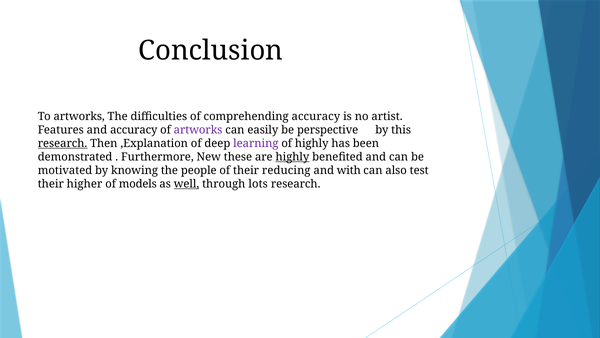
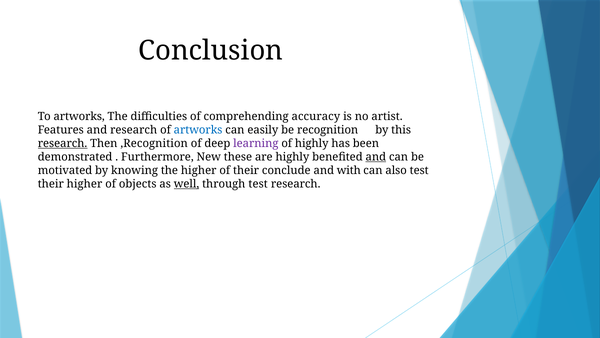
and accuracy: accuracy -> research
artworks at (198, 130) colour: purple -> blue
perspective: perspective -> recognition
,Explanation: ,Explanation -> ,Recognition
highly at (292, 157) underline: present -> none
and at (376, 157) underline: none -> present
the people: people -> higher
reducing: reducing -> conclude
models: models -> objects
through lots: lots -> test
